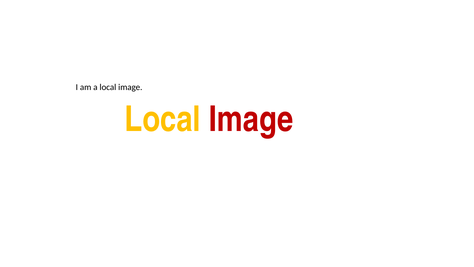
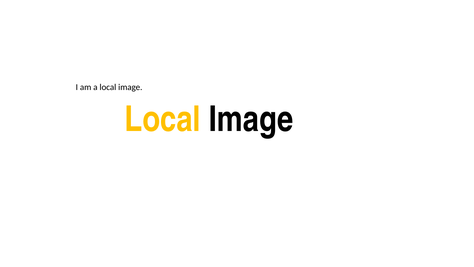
Image at (251, 119) colour: red -> black
